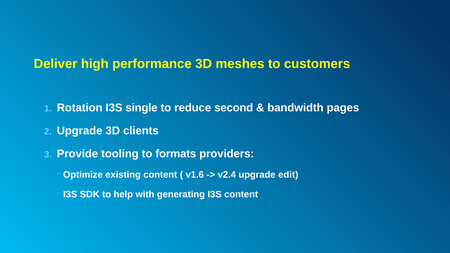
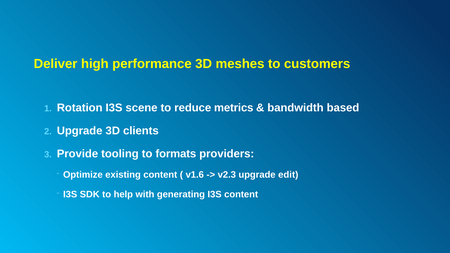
single: single -> scene
second: second -> metrics
pages: pages -> based
v2.4: v2.4 -> v2.3
